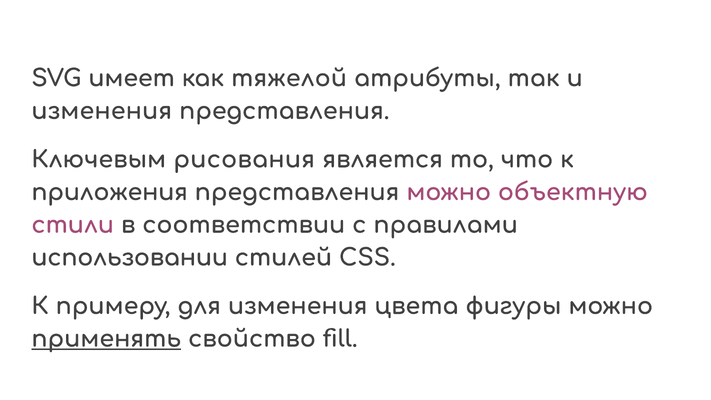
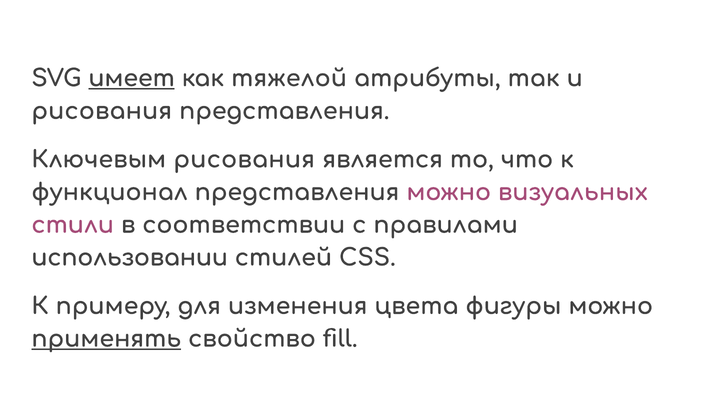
имеет underline: none -> present
изменения at (102, 111): изменения -> рисования
приложения: приложения -> функционал
объектную: объектную -> визуальных
